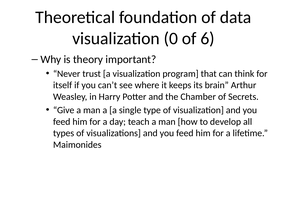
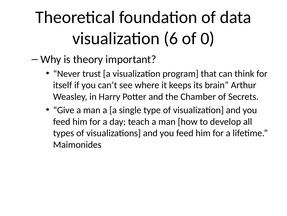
0: 0 -> 6
6: 6 -> 0
